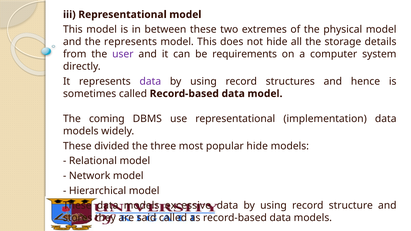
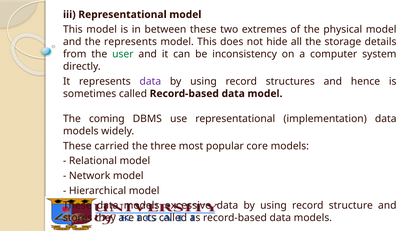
user colour: purple -> green
requirements: requirements -> inconsistency
divided: divided -> carried
popular hide: hide -> core
said: said -> acts
